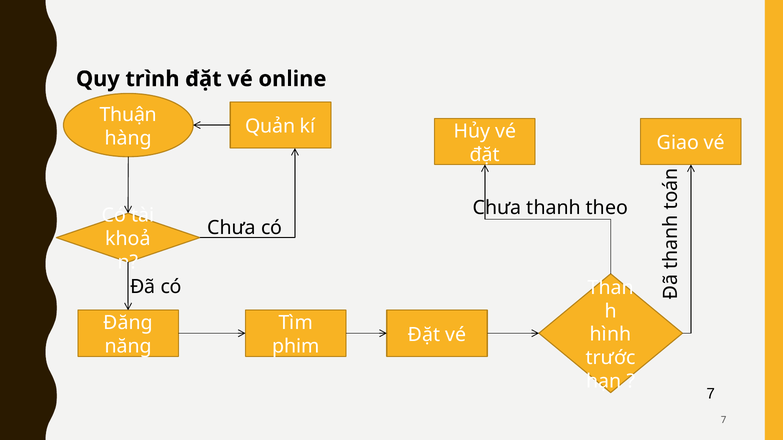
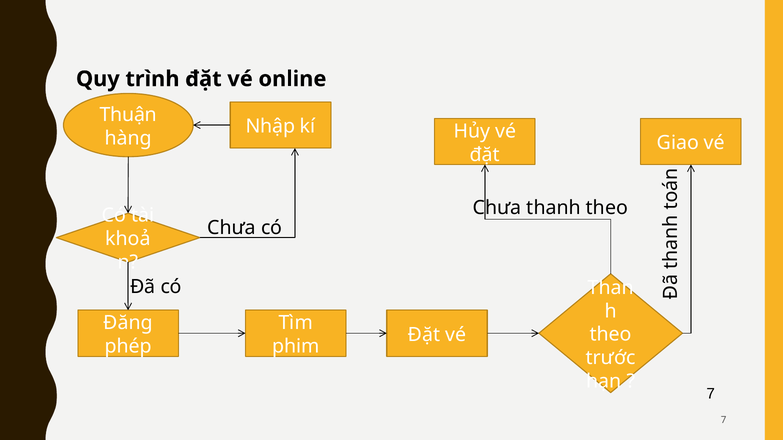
Quản: Quản -> Nhập
hình at (611, 335): hình -> theo
năng: năng -> phép
